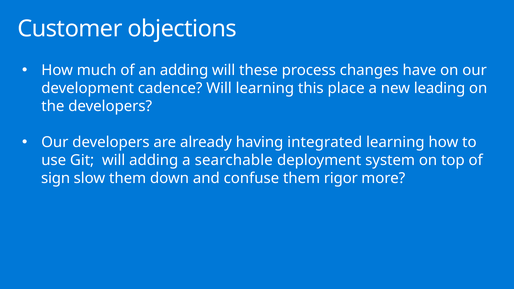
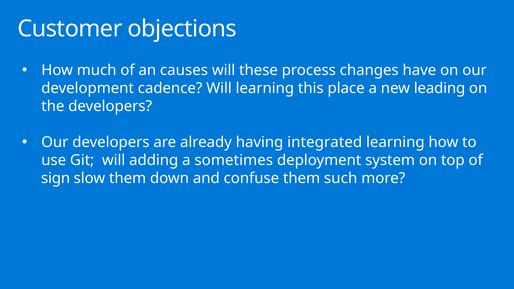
an adding: adding -> causes
searchable: searchable -> sometimes
rigor: rigor -> such
